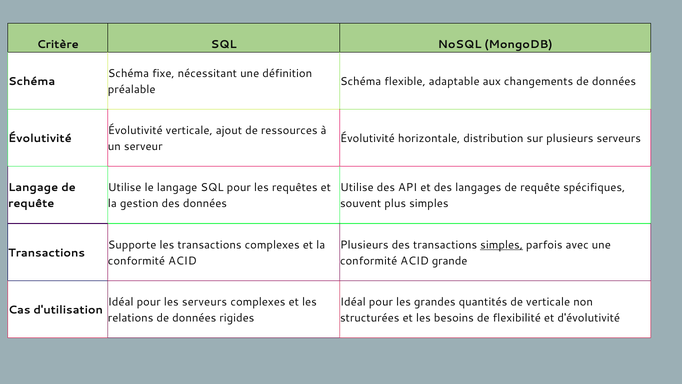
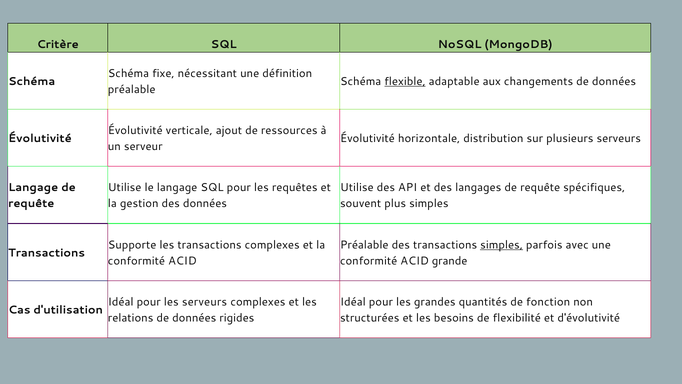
flexible underline: none -> present
Plusieurs at (364, 245): Plusieurs -> Préalable
de verticale: verticale -> fonction
